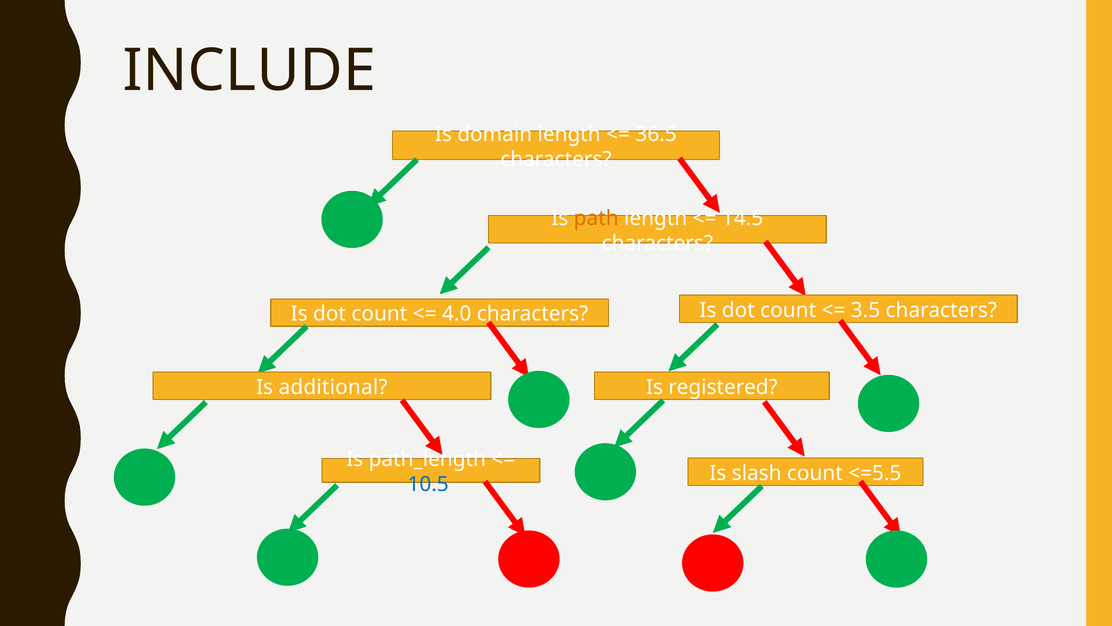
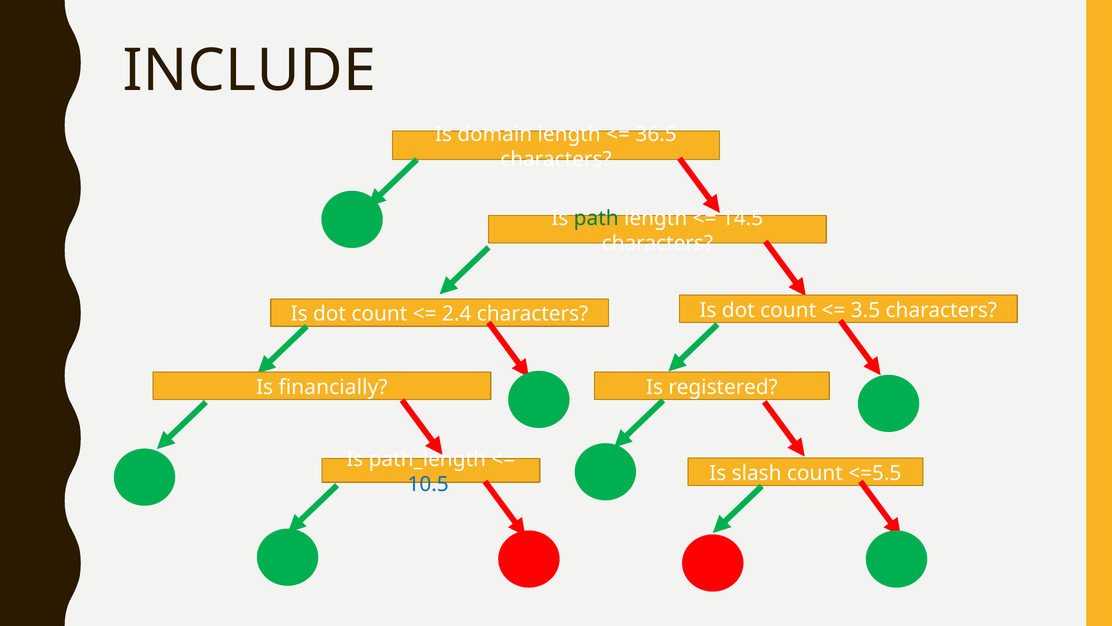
path colour: orange -> green
4.0: 4.0 -> 2.4
additional: additional -> financially
